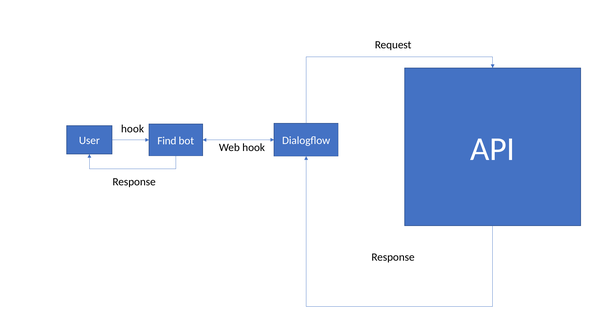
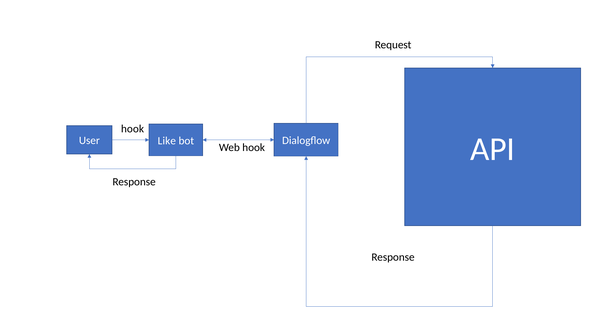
Find: Find -> Like
